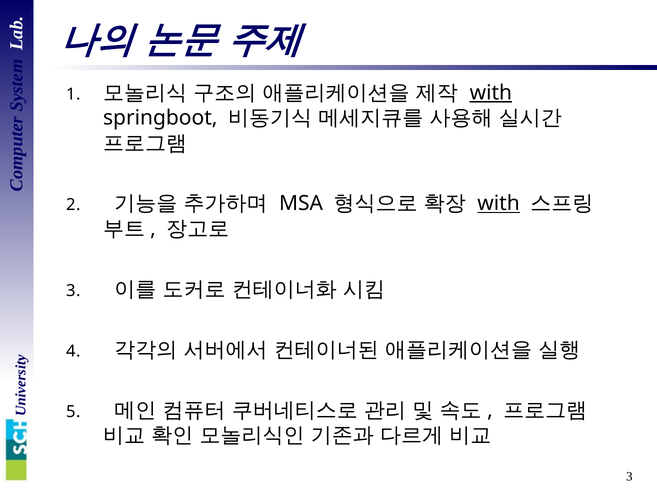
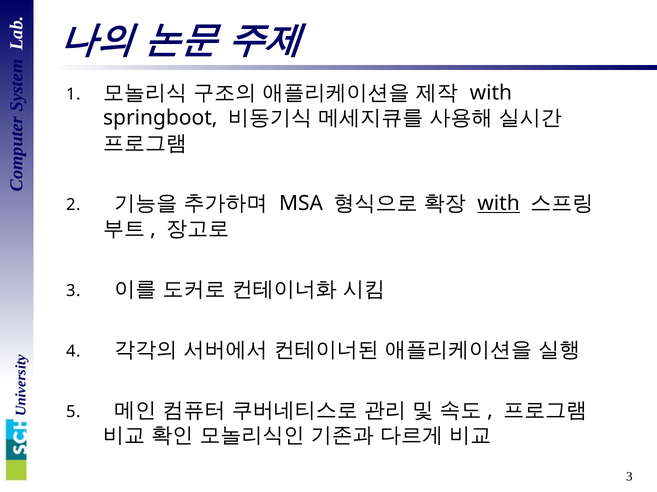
with at (491, 93) underline: present -> none
